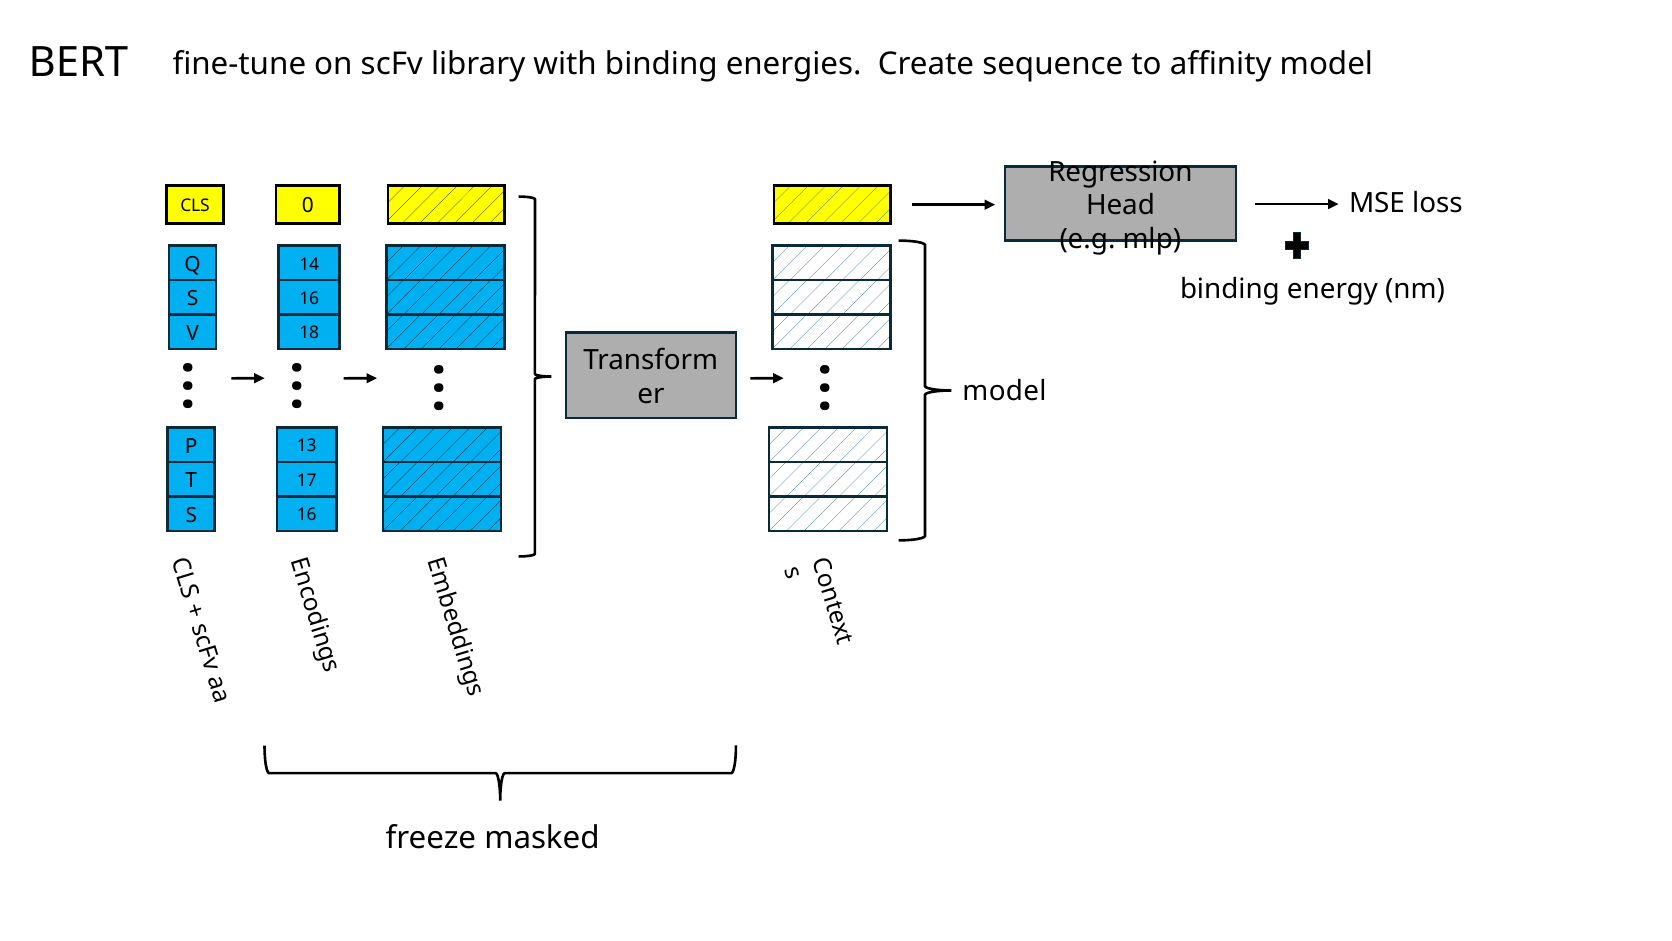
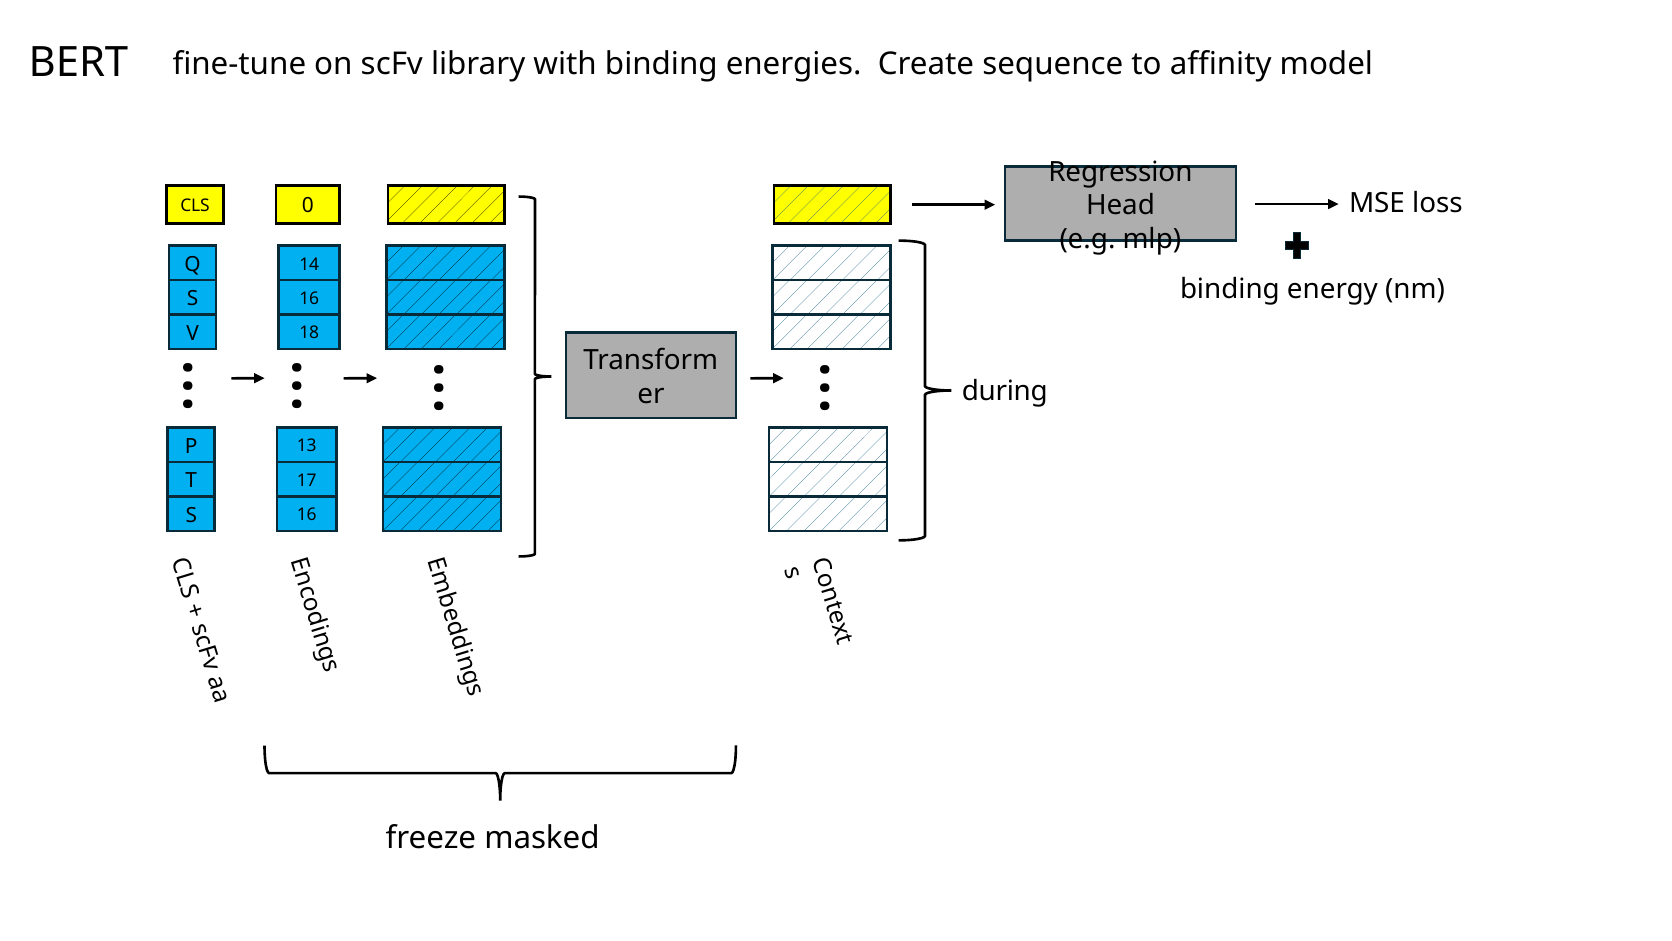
model at (1004, 391): model -> during
